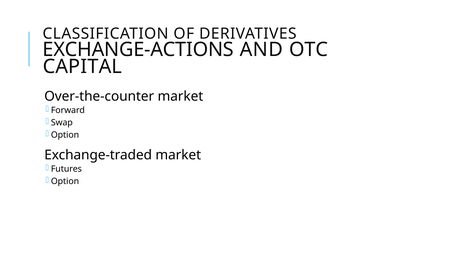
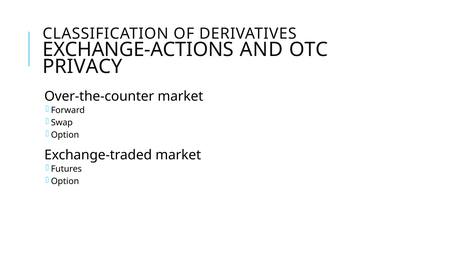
CAPITAL: CAPITAL -> PRIVACY
